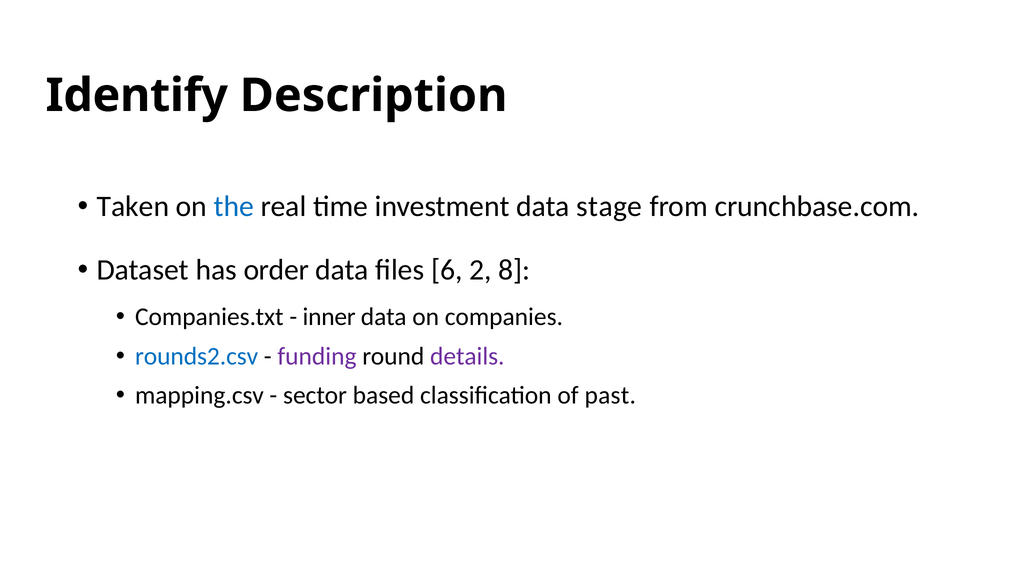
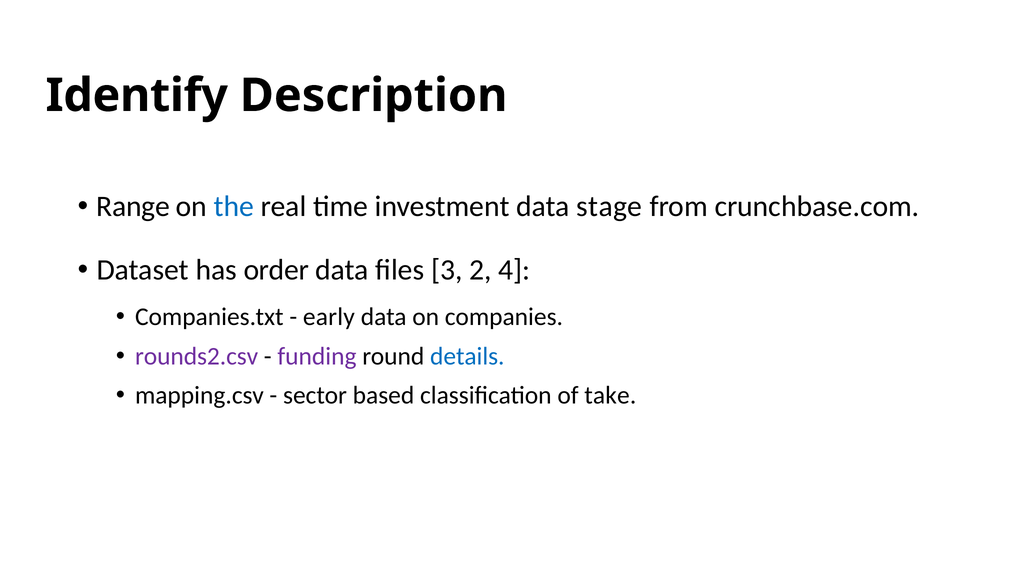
Taken: Taken -> Range
6: 6 -> 3
8: 8 -> 4
inner: inner -> early
rounds2.csv colour: blue -> purple
details colour: purple -> blue
past: past -> take
